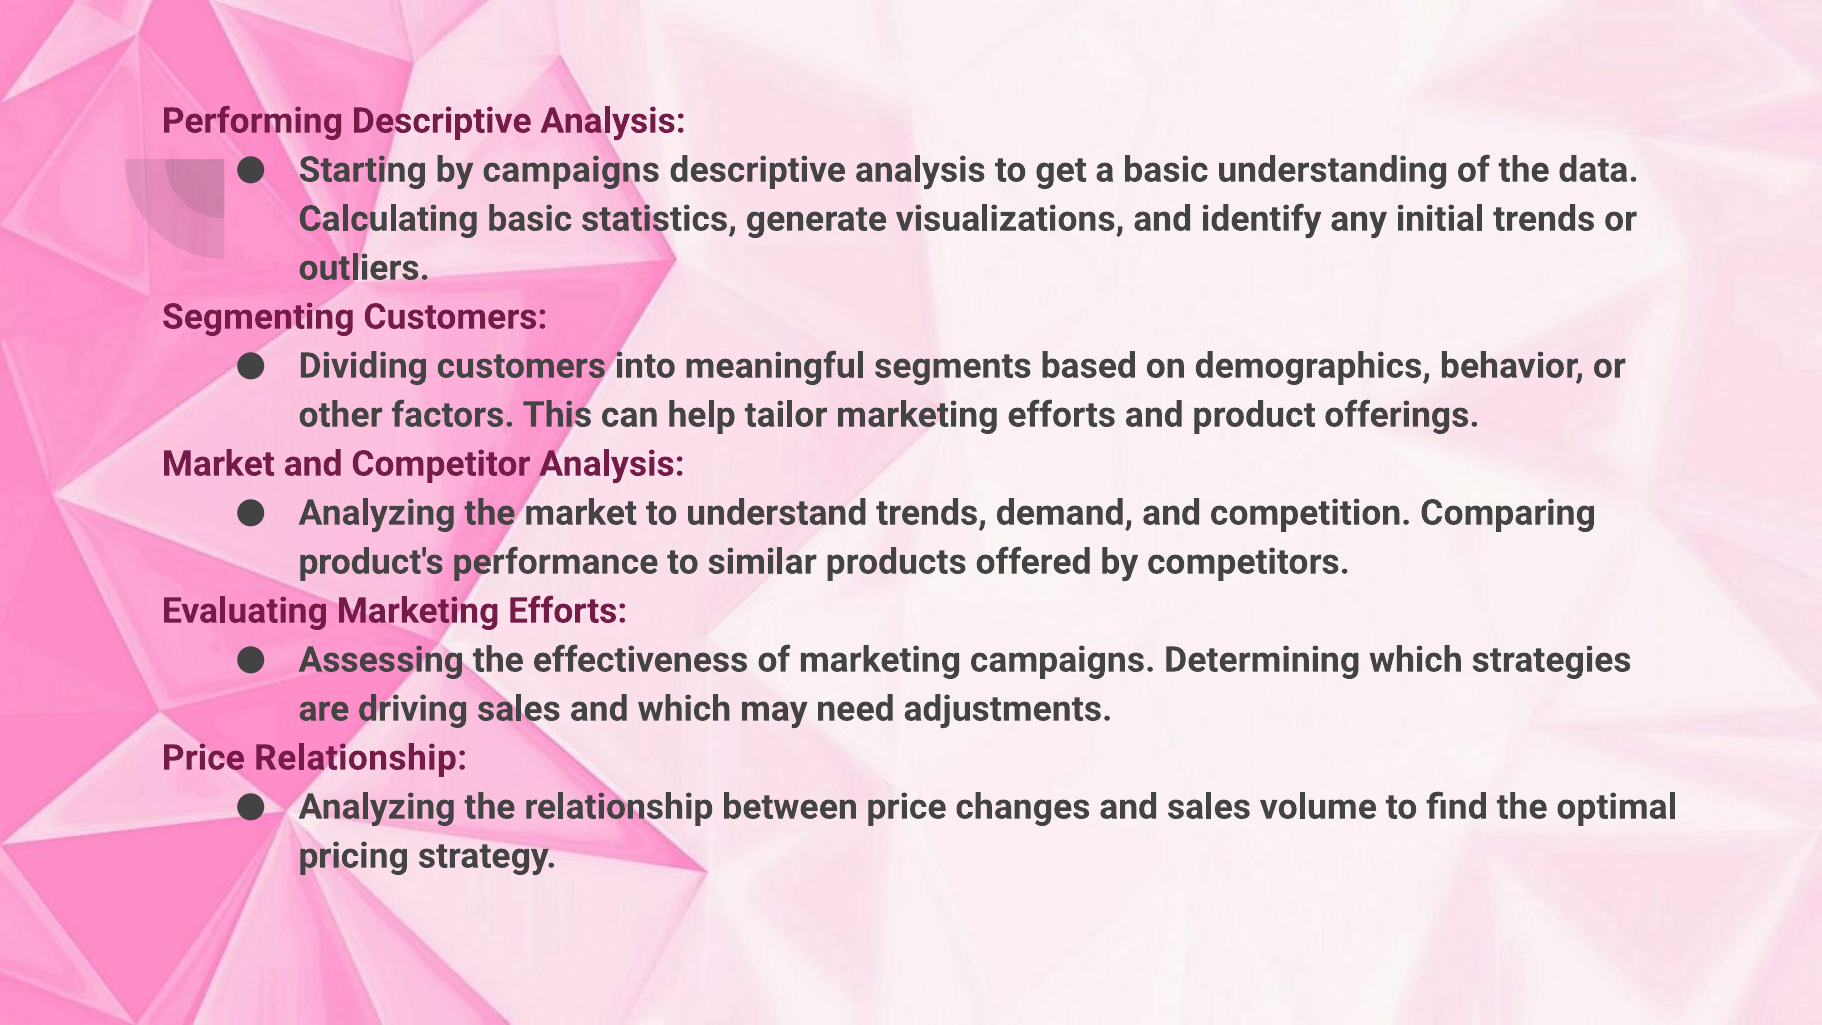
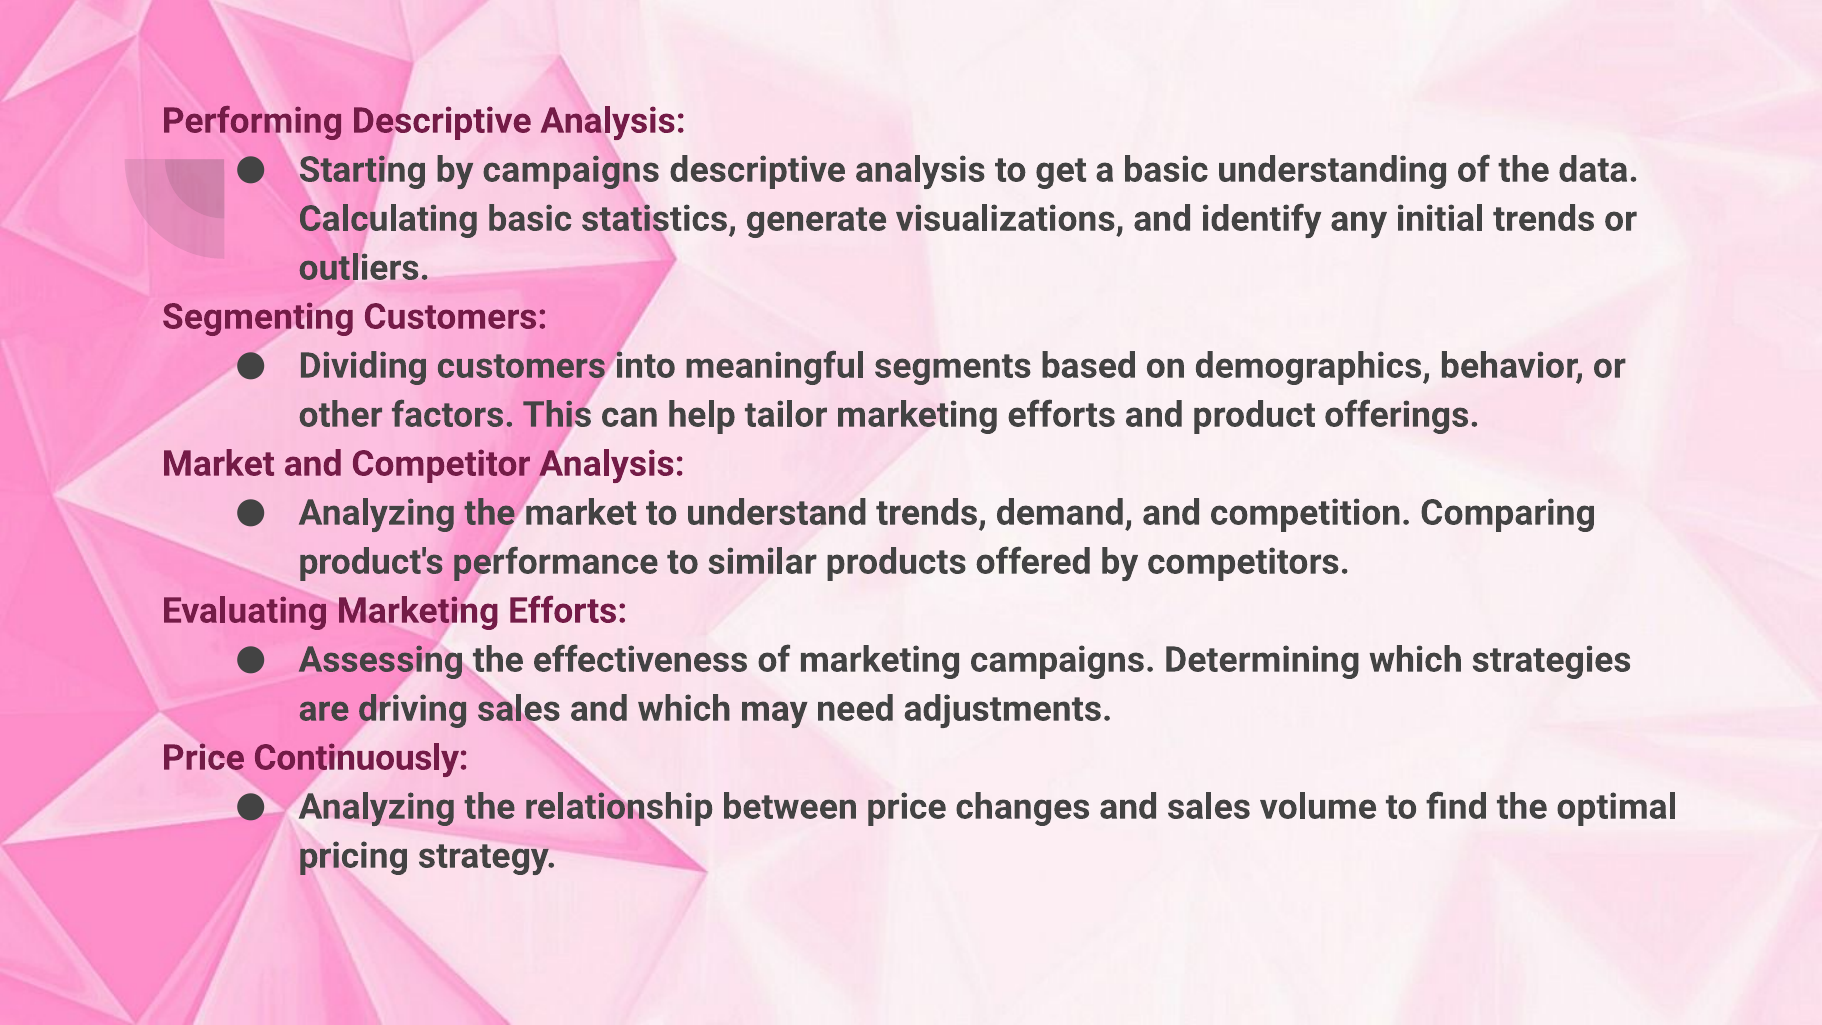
Price Relationship: Relationship -> Continuously
